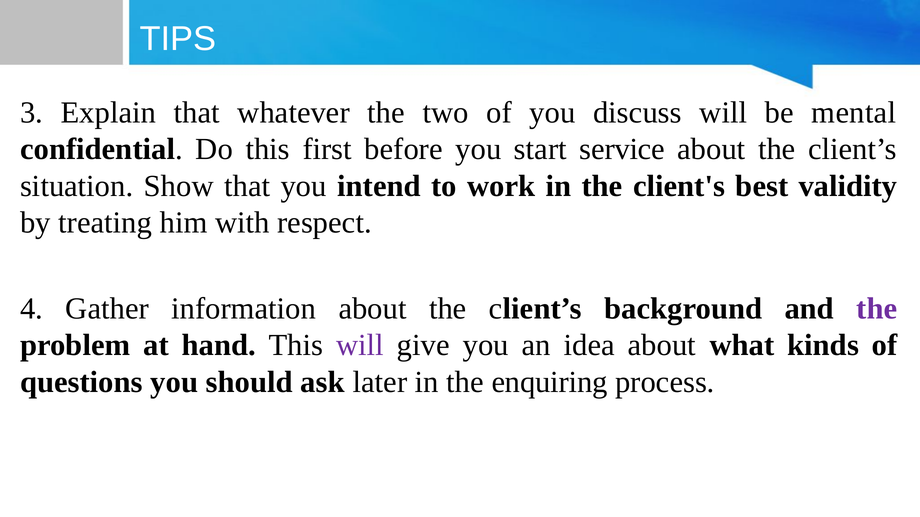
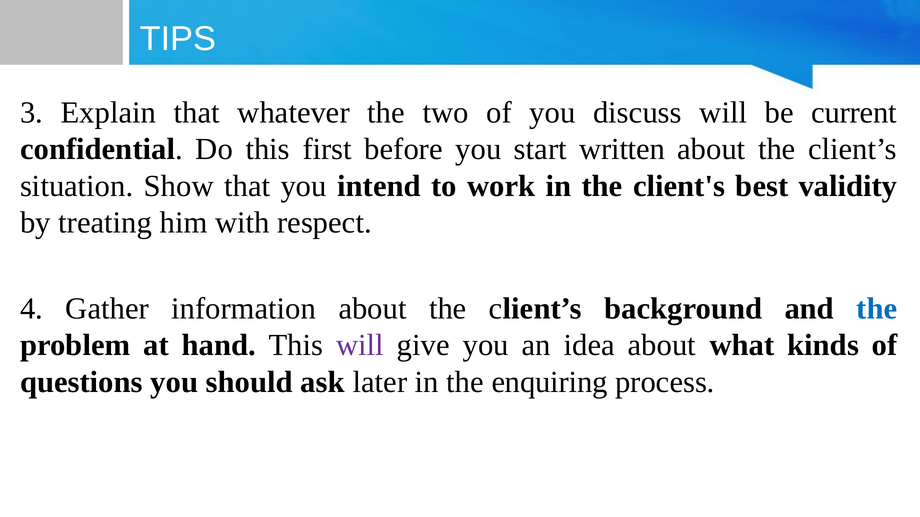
mental: mental -> current
service: service -> written
the at (877, 309) colour: purple -> blue
